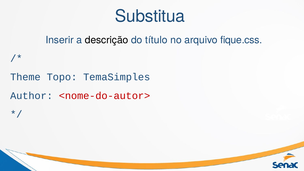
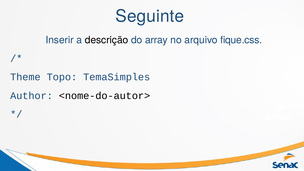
Substitua: Substitua -> Seguinte
título: título -> array
<nome-do-autor> colour: red -> black
